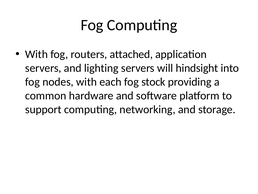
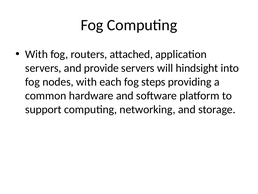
lighting: lighting -> provide
stock: stock -> steps
